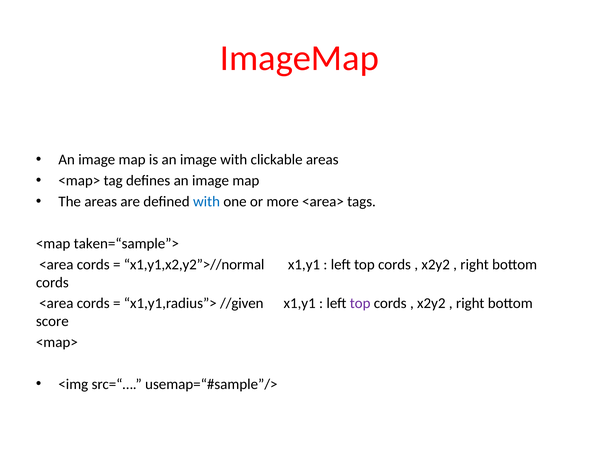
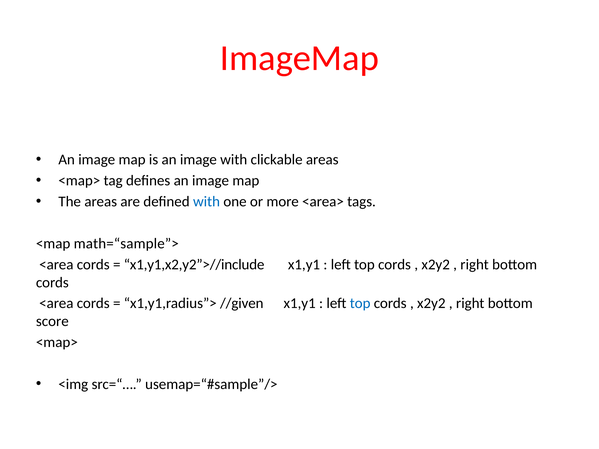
taken=“sample”>: taken=“sample”> -> math=“sample”>
x1,y1,x2,y2”>//normal: x1,y1,x2,y2”>//normal -> x1,y1,x2,y2”>//include
top at (360, 304) colour: purple -> blue
